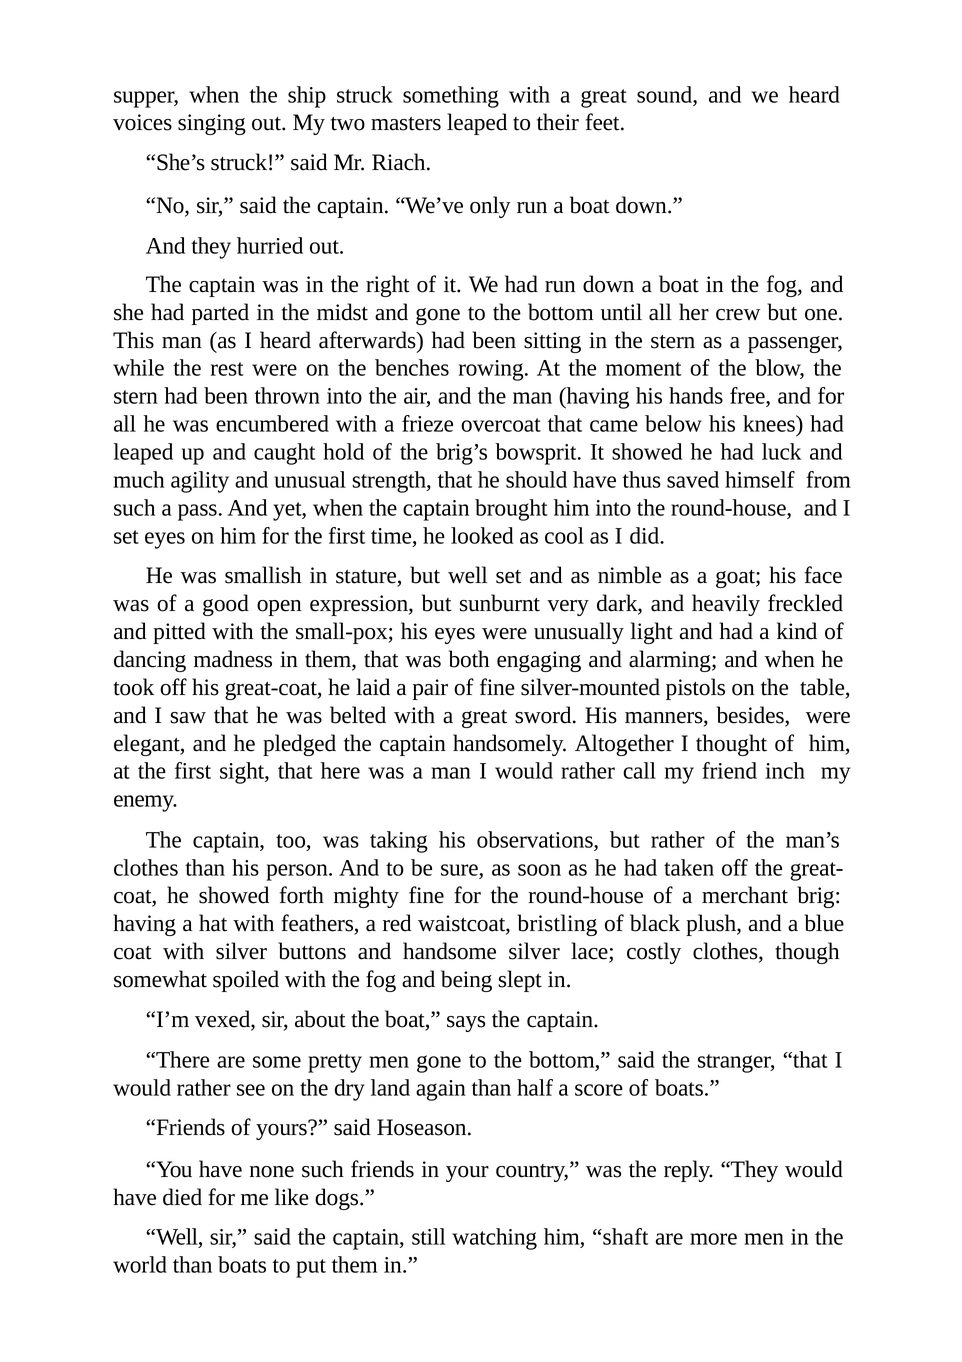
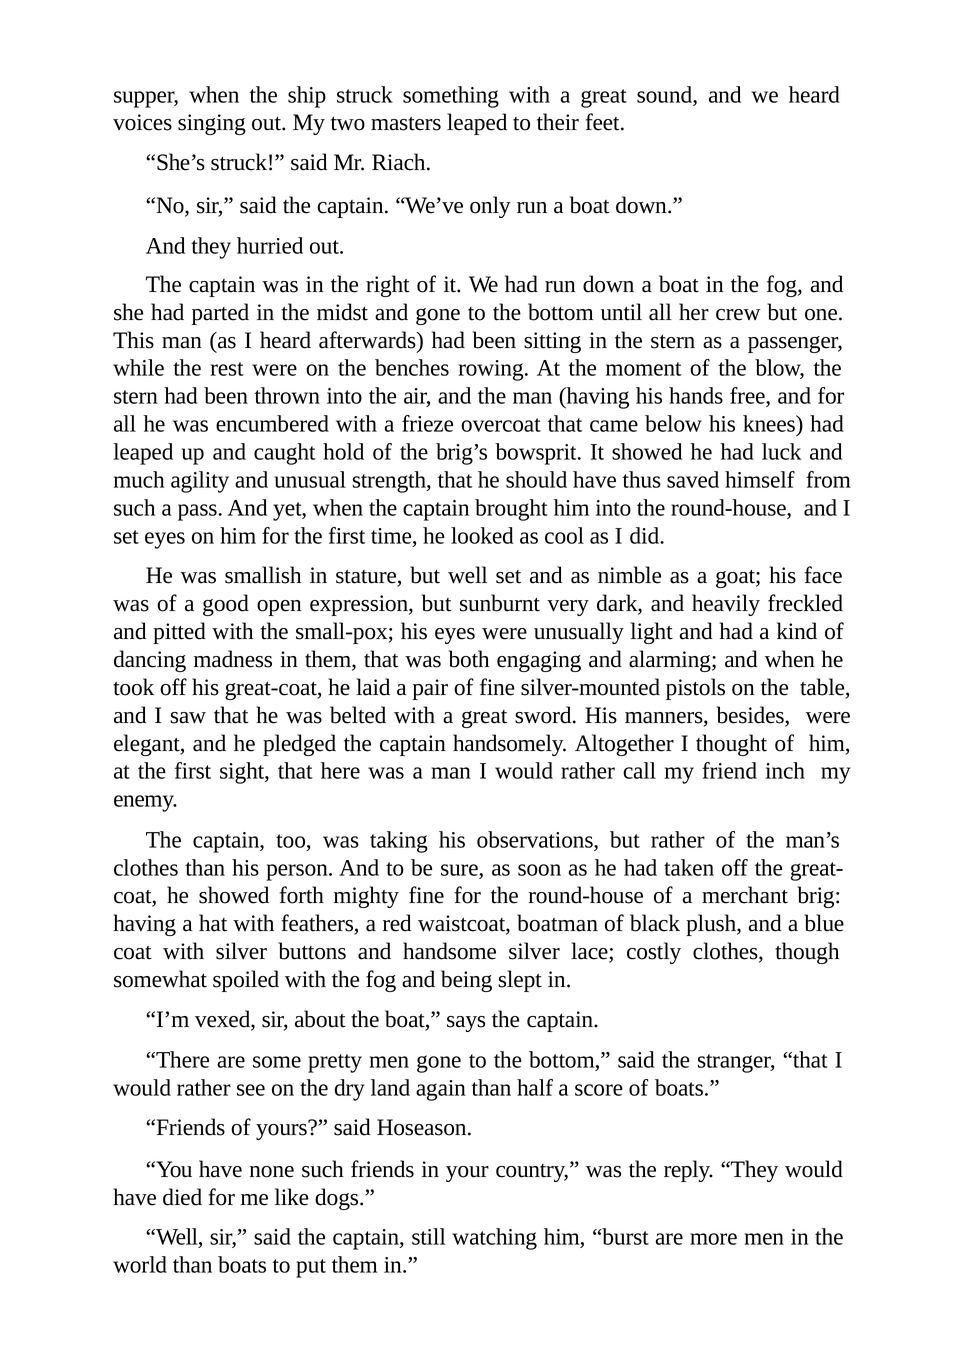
bristling: bristling -> boatman
shaft: shaft -> burst
